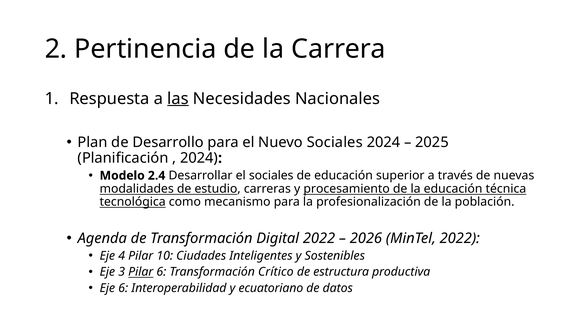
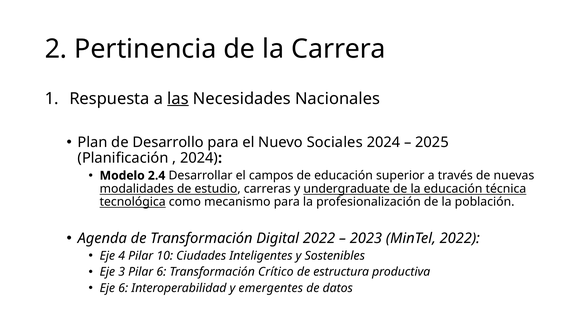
el sociales: sociales -> campos
procesamiento: procesamiento -> undergraduate
2026: 2026 -> 2023
Pilar at (141, 272) underline: present -> none
ecuatoriano: ecuatoriano -> emergentes
